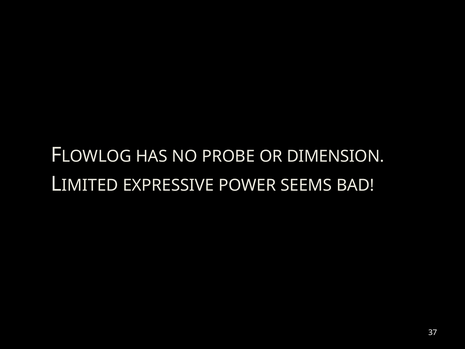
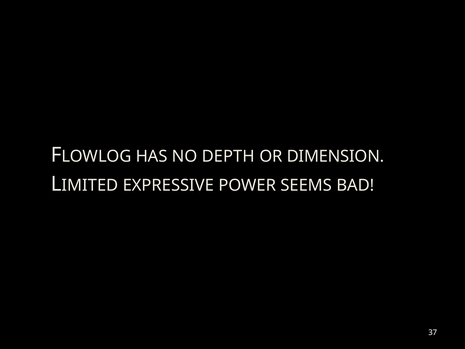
PROBE: PROBE -> DEPTH
